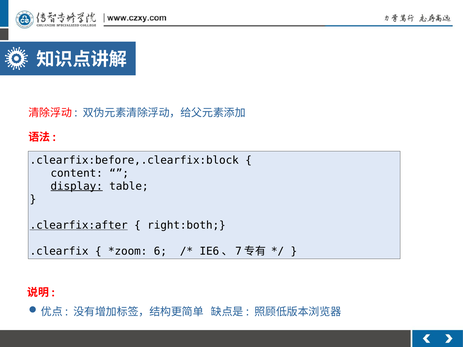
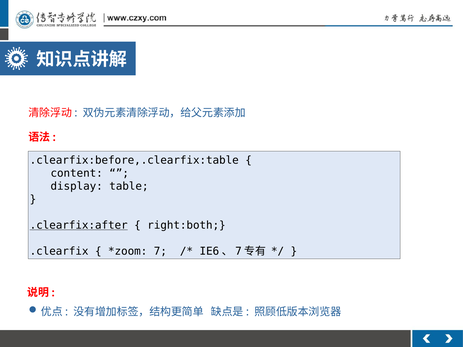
.clearfix:before,.clearfix:block: .clearfix:before,.clearfix:block -> .clearfix:before,.clearfix:table
display underline: present -> none
6: 6 -> 7
